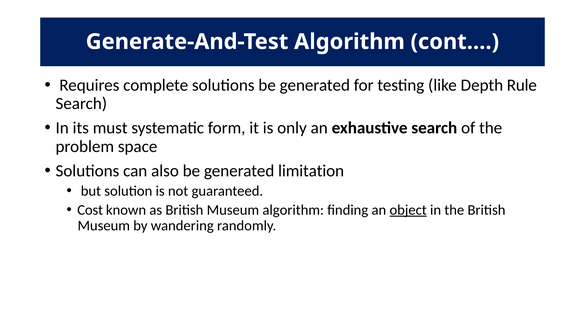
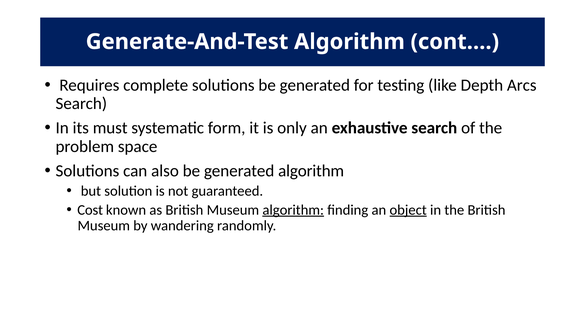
Rule: Rule -> Arcs
generated limitation: limitation -> algorithm
algorithm at (293, 210) underline: none -> present
